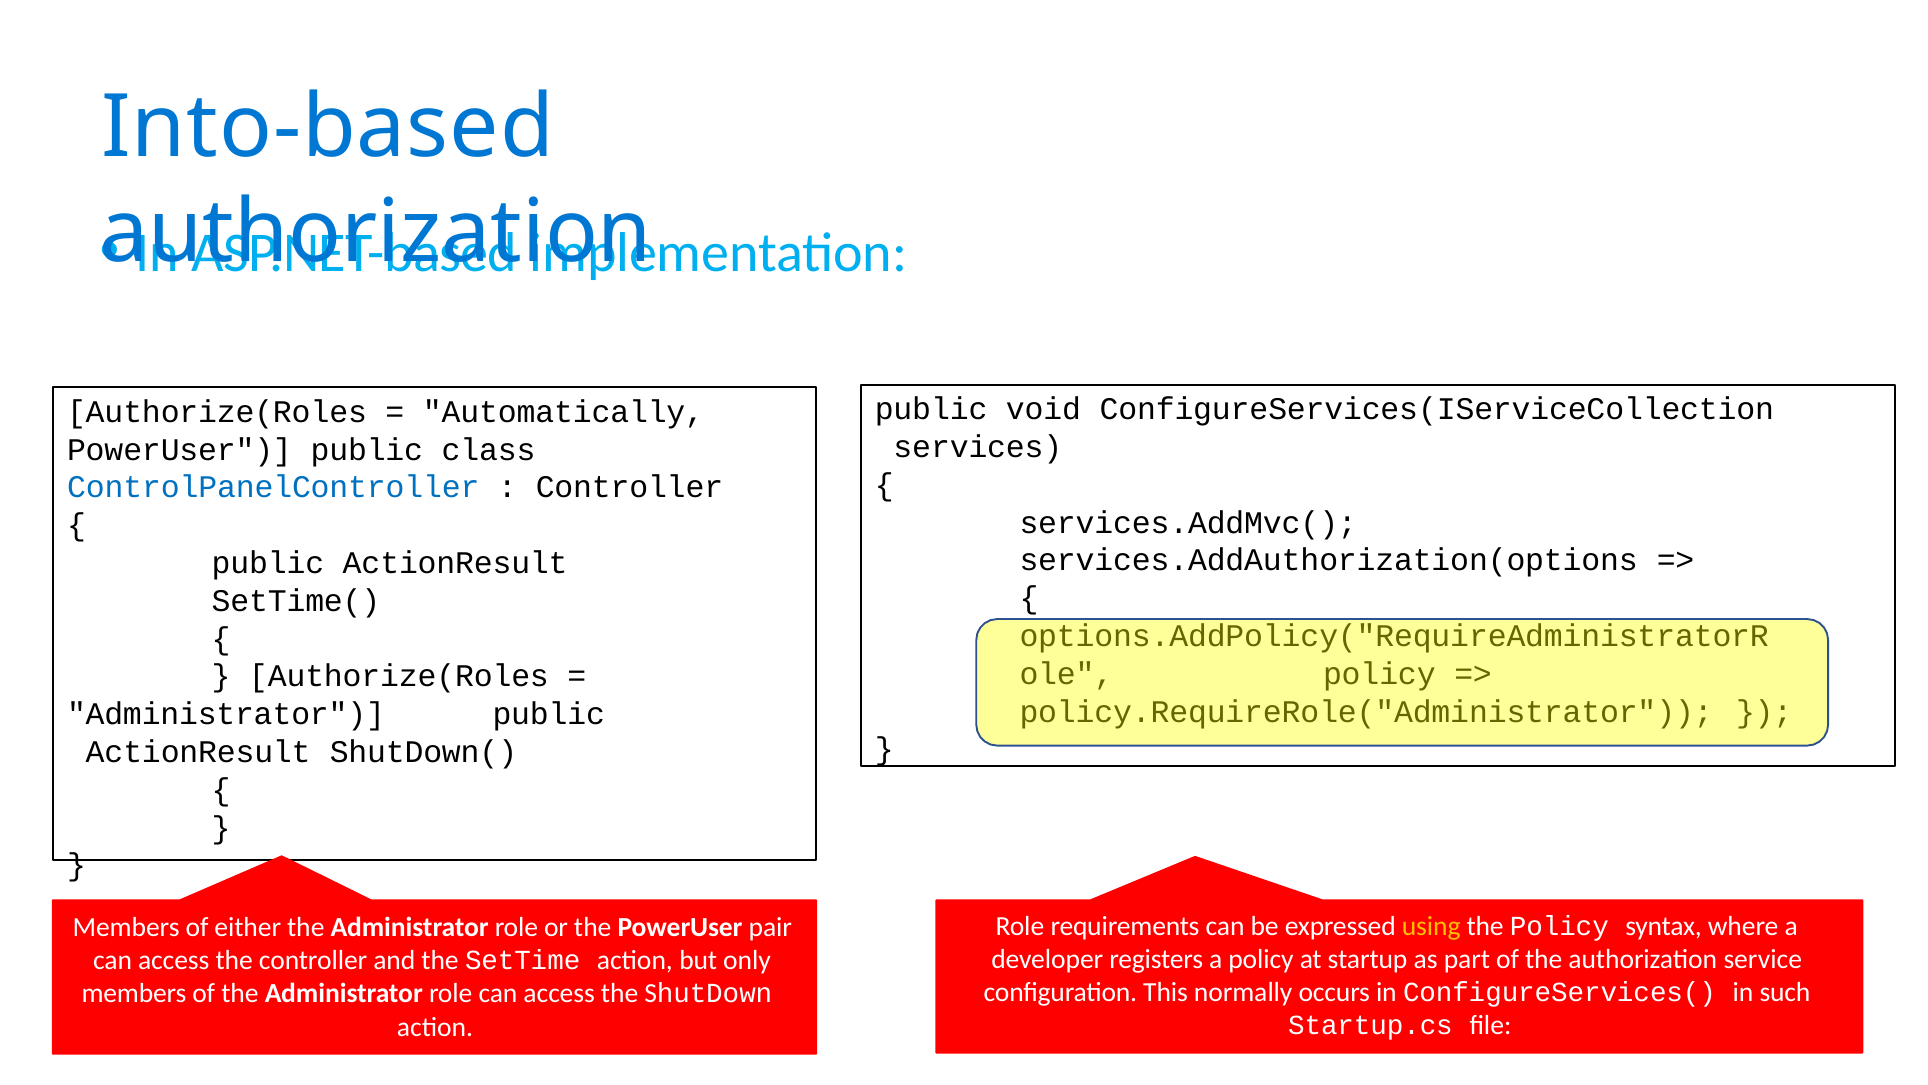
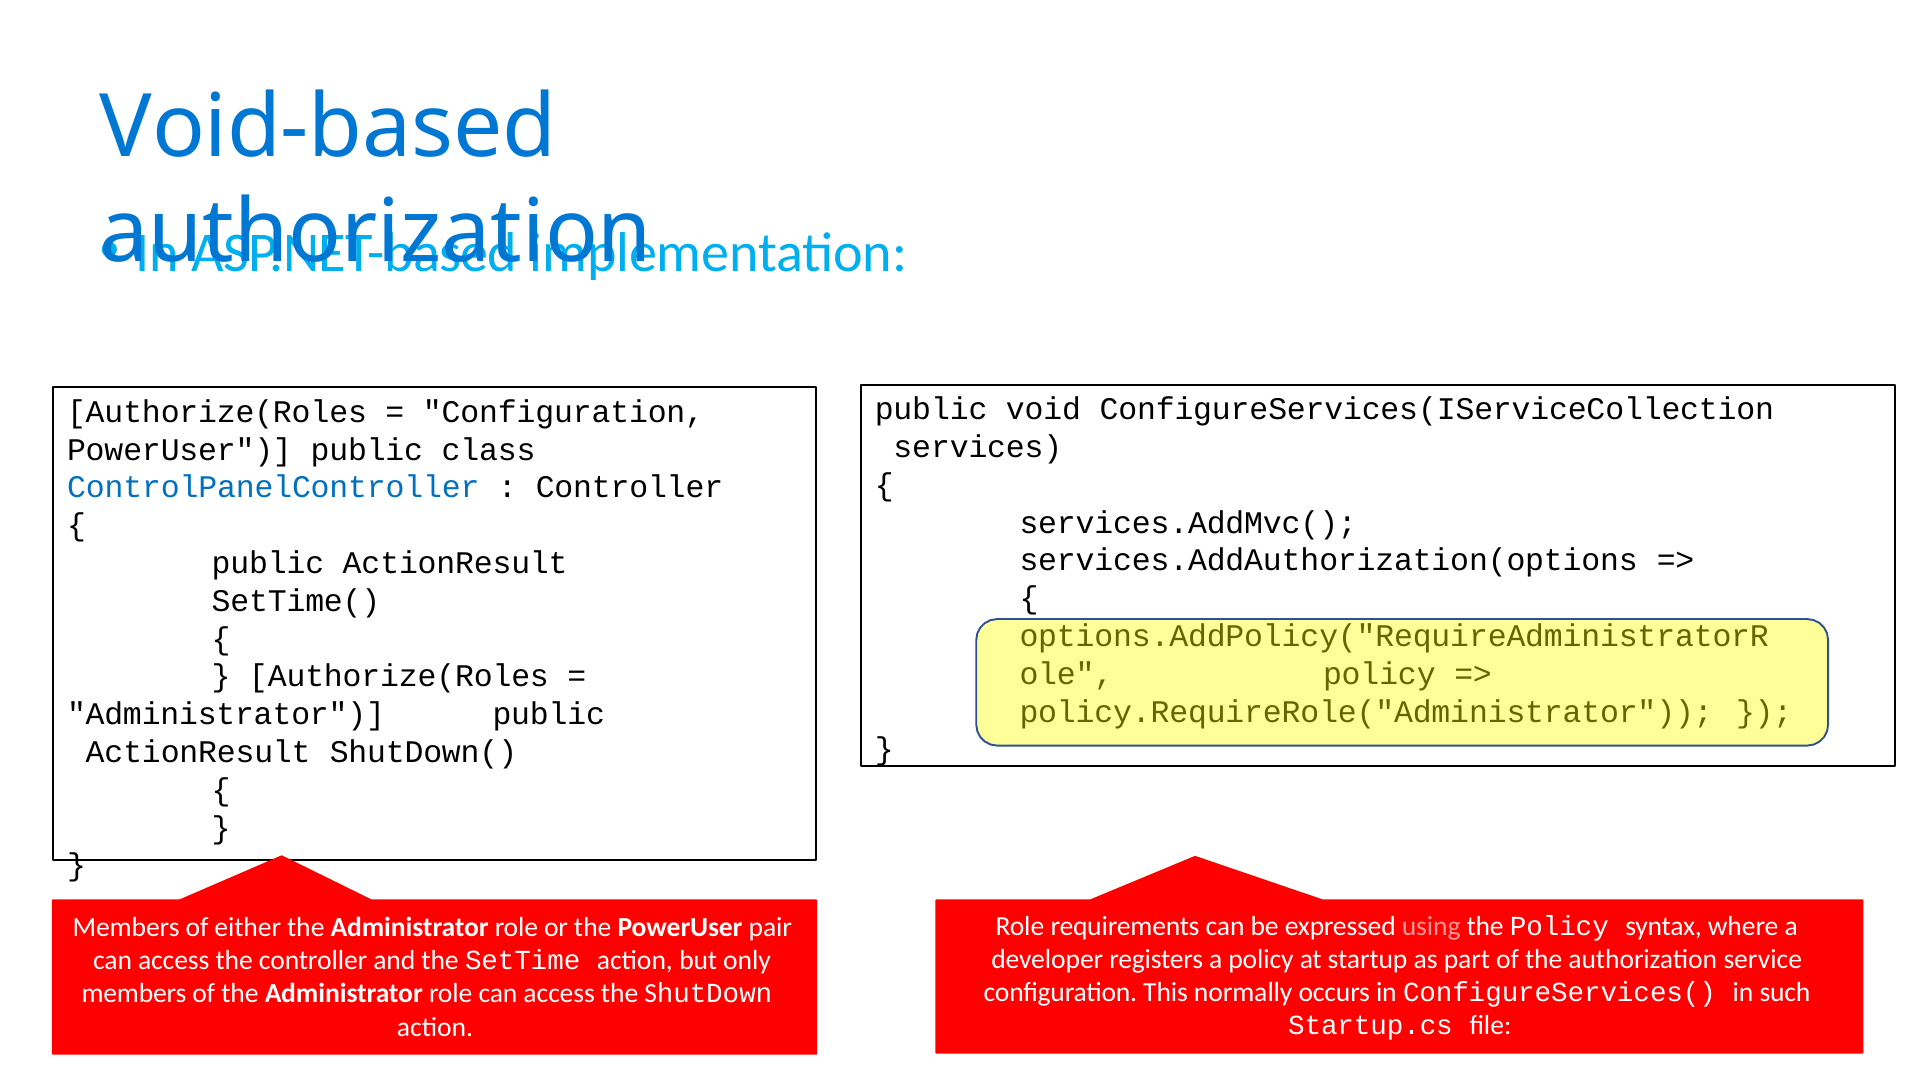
Into-based: Into-based -> Void-based
Automatically at (564, 412): Automatically -> Configuration
using colour: yellow -> pink
